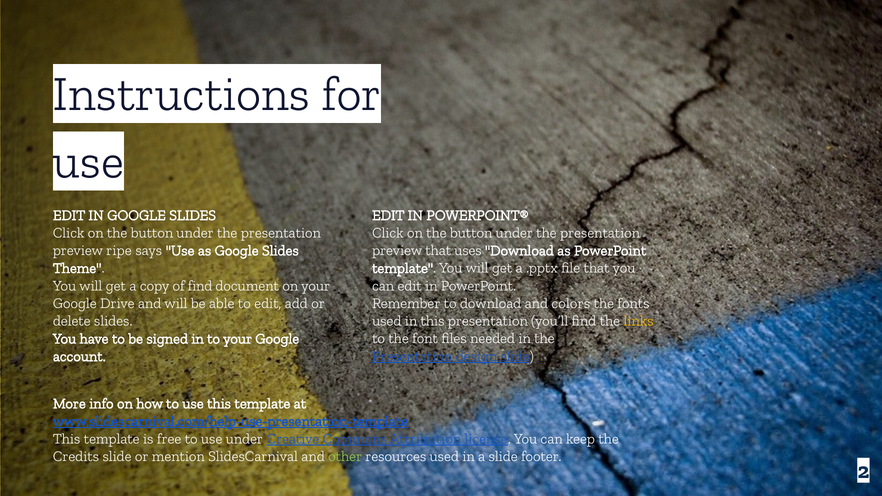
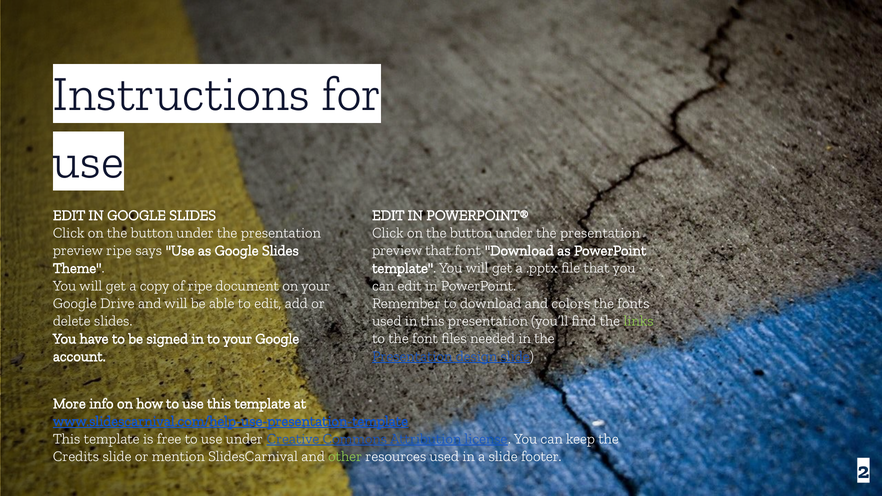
that uses: uses -> font
of find: find -> ripe
links colour: yellow -> light green
